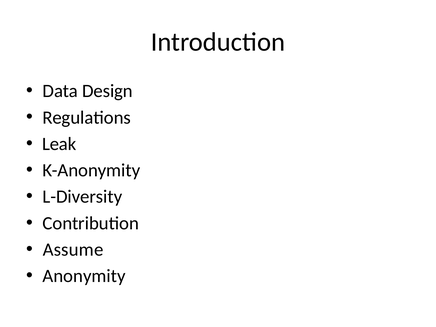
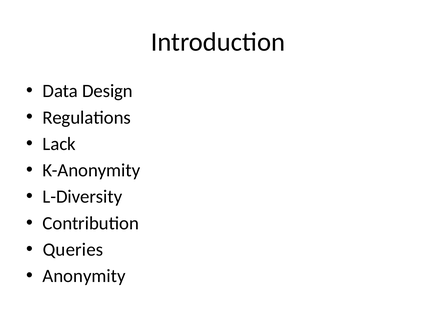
Leak: Leak -> Lack
Assume: Assume -> Queries
